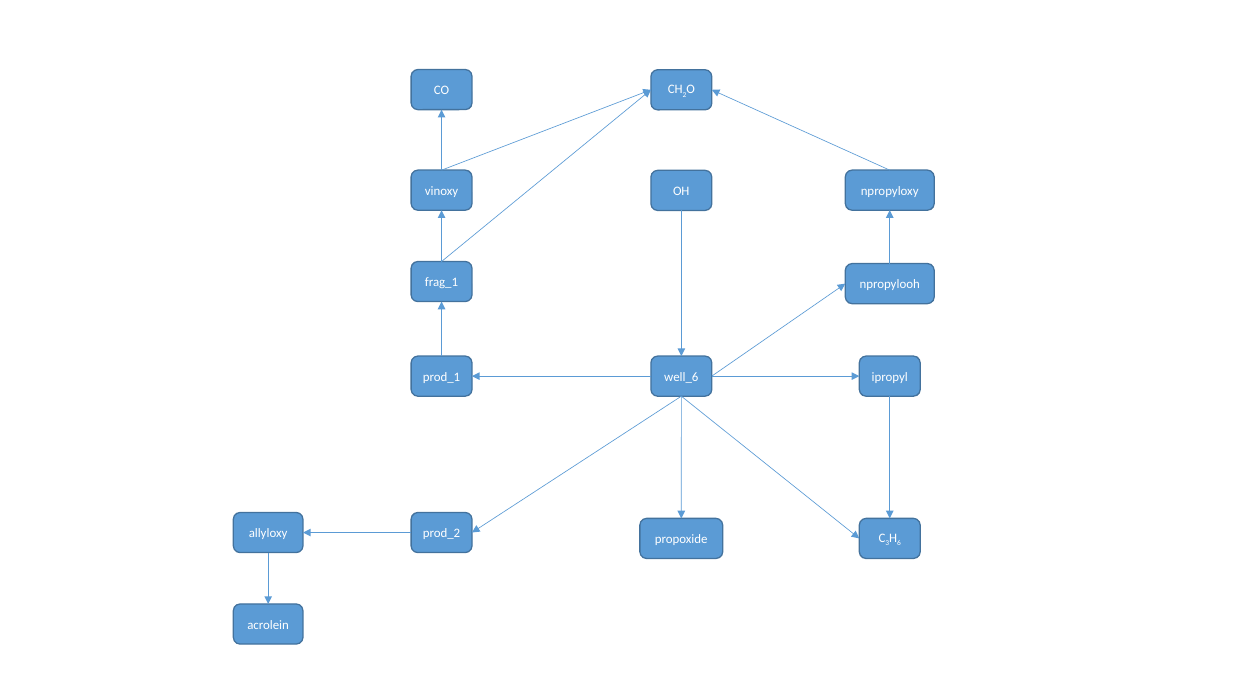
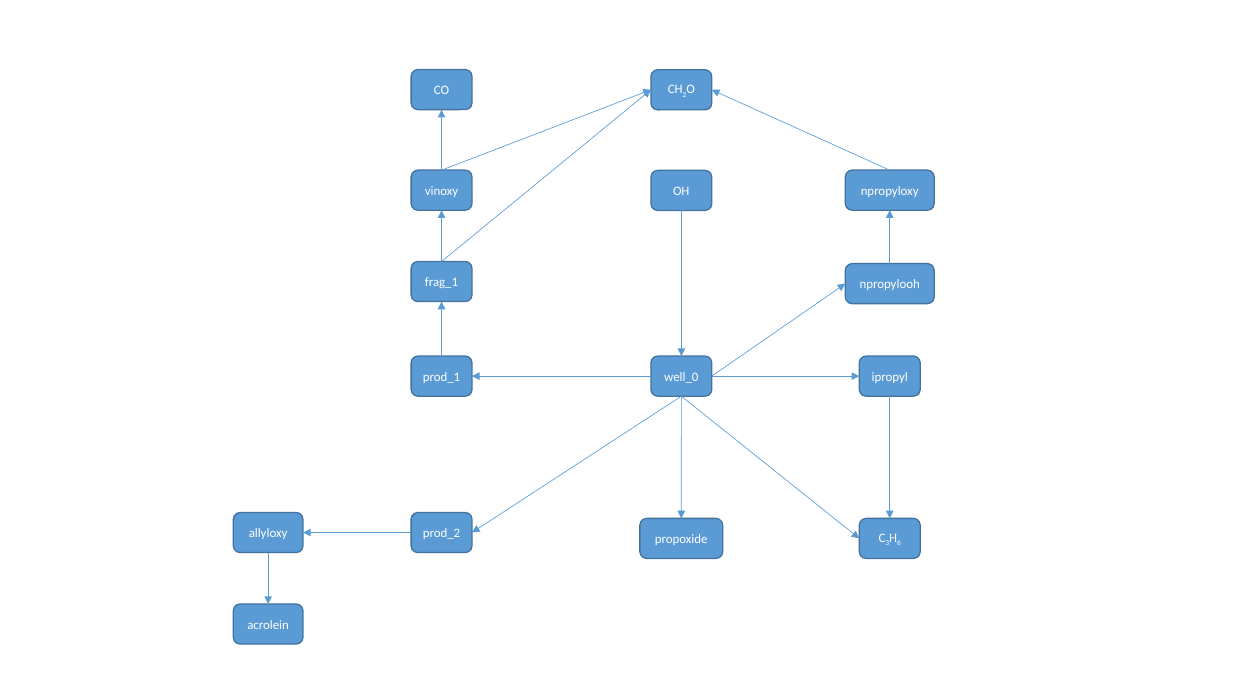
well_6: well_6 -> well_0
